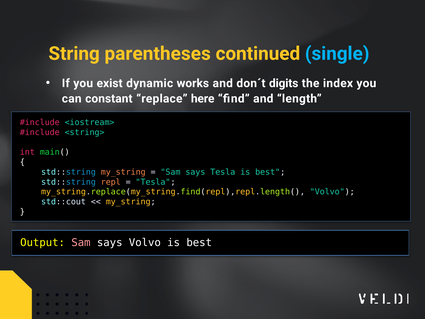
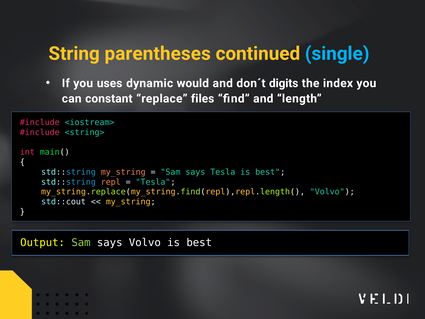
exist: exist -> uses
works: works -> would
here: here -> files
Sam at (81, 242) colour: pink -> light green
